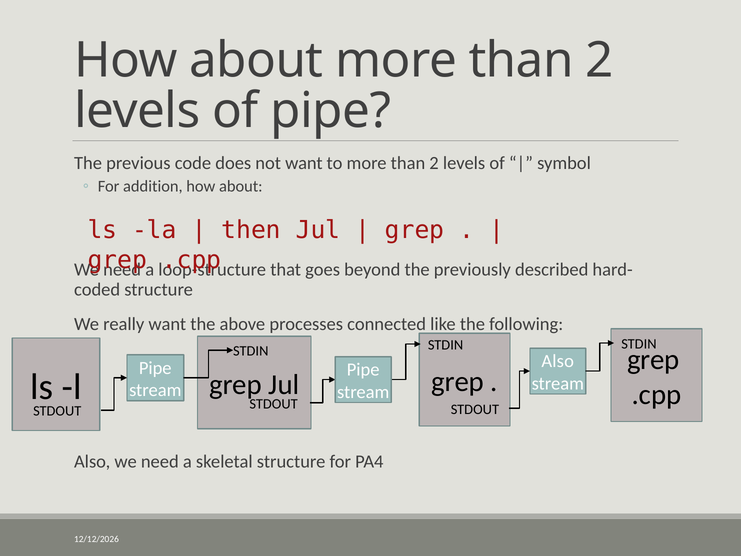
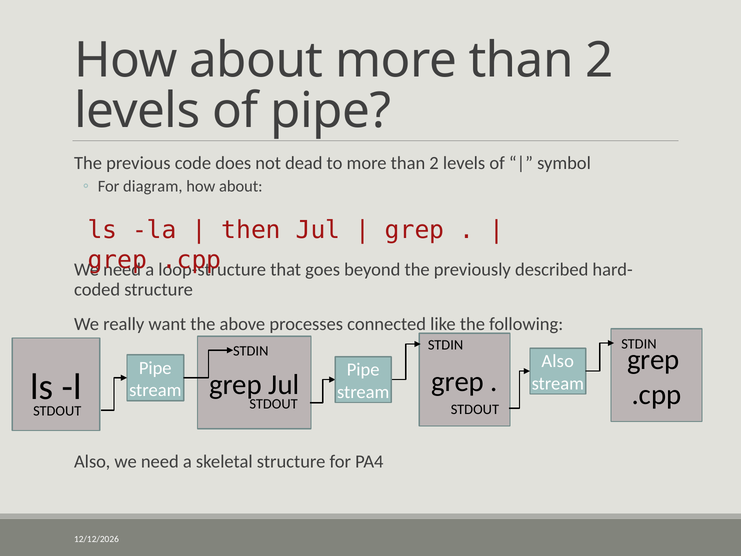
not want: want -> dead
addition: addition -> diagram
